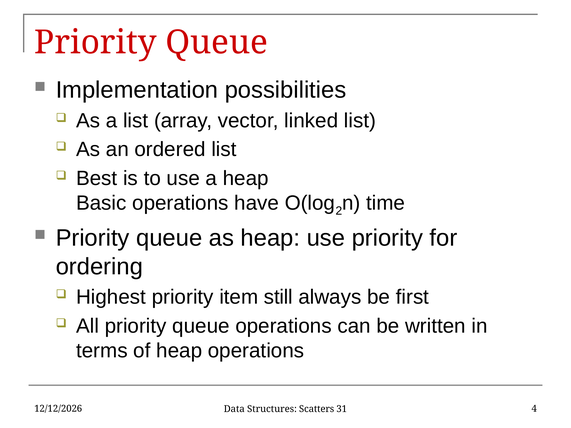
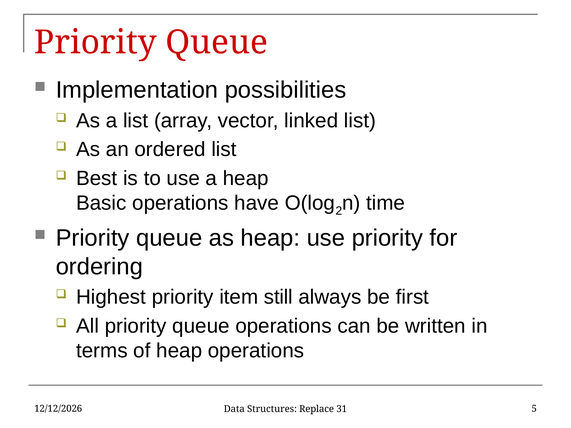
Scatters: Scatters -> Replace
4: 4 -> 5
